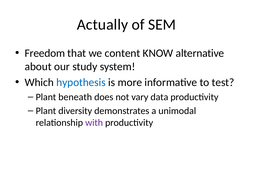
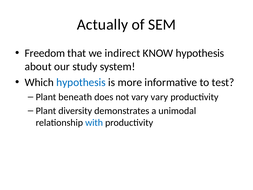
content: content -> indirect
KNOW alternative: alternative -> hypothesis
vary data: data -> vary
with colour: purple -> blue
